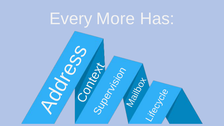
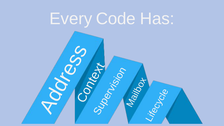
More: More -> Code
